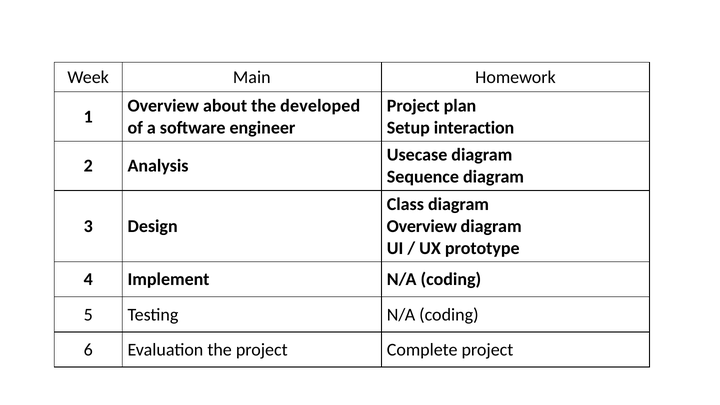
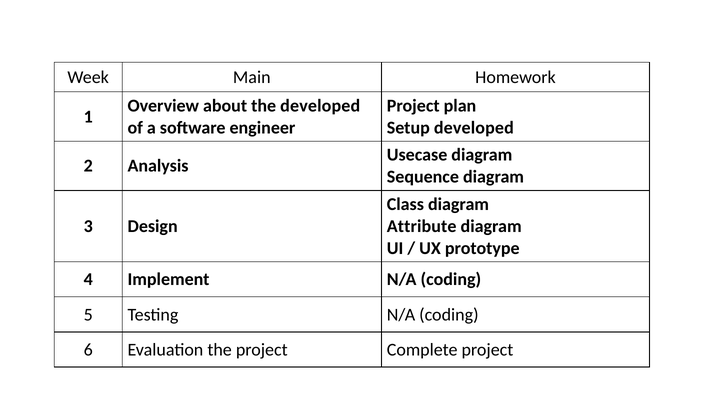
Setup interaction: interaction -> developed
Overview at (422, 226): Overview -> Attribute
